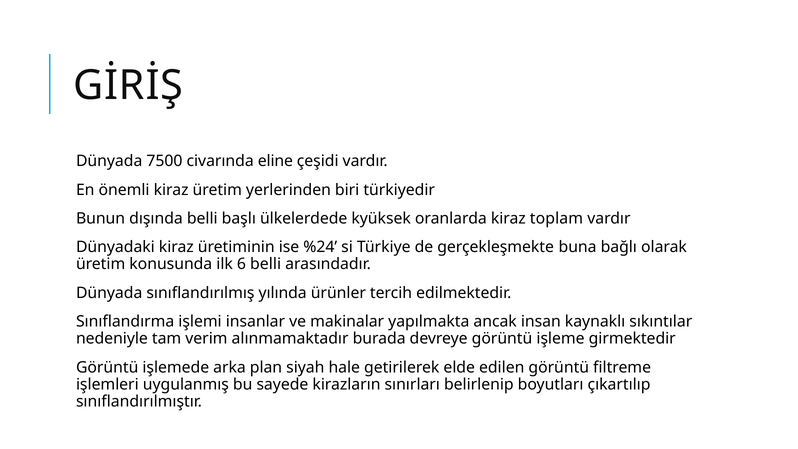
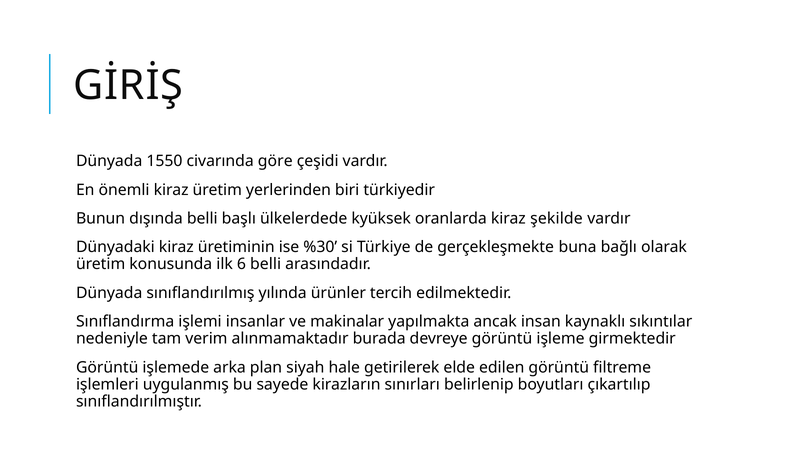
7500: 7500 -> 1550
eline: eline -> göre
toplam: toplam -> şekilde
%24: %24 -> %30
